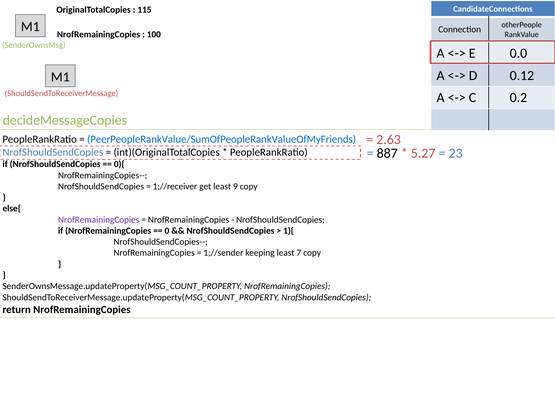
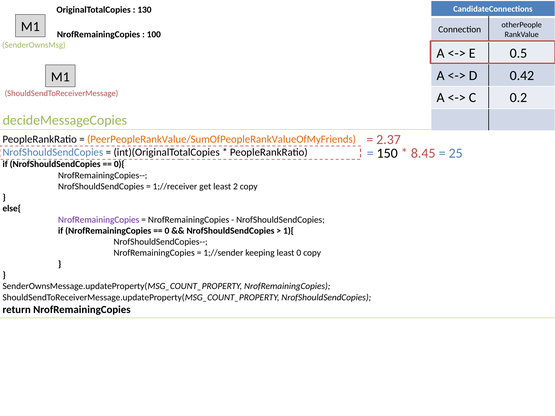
115: 115 -> 130
0.0: 0.0 -> 0.5
0.12: 0.12 -> 0.42
2.63: 2.63 -> 2.37
PeerPeopleRankValue/SumOfPeopleRankValueOfMyFriends colour: blue -> orange
887: 887 -> 150
5.27: 5.27 -> 8.45
23: 23 -> 25
9: 9 -> 2
least 7: 7 -> 0
